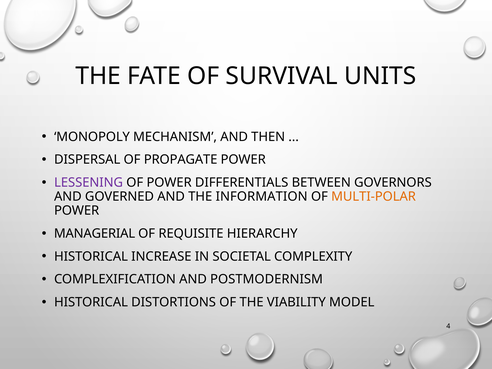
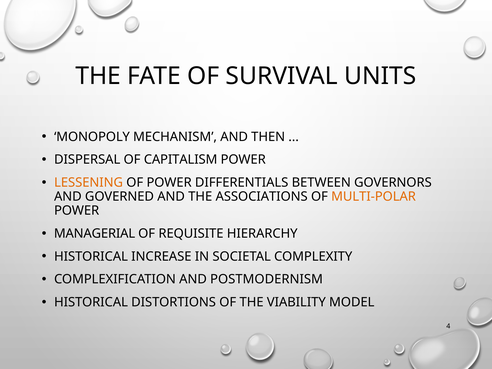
PROPAGATE: PROPAGATE -> CAPITALISM
LESSENING colour: purple -> orange
INFORMATION: INFORMATION -> ASSOCIATIONS
